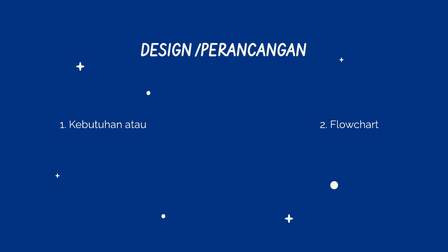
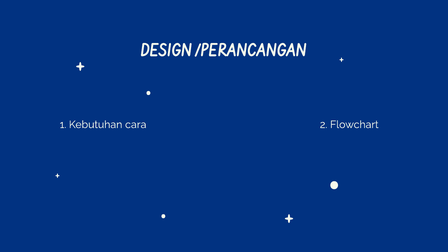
atau: atau -> cara
